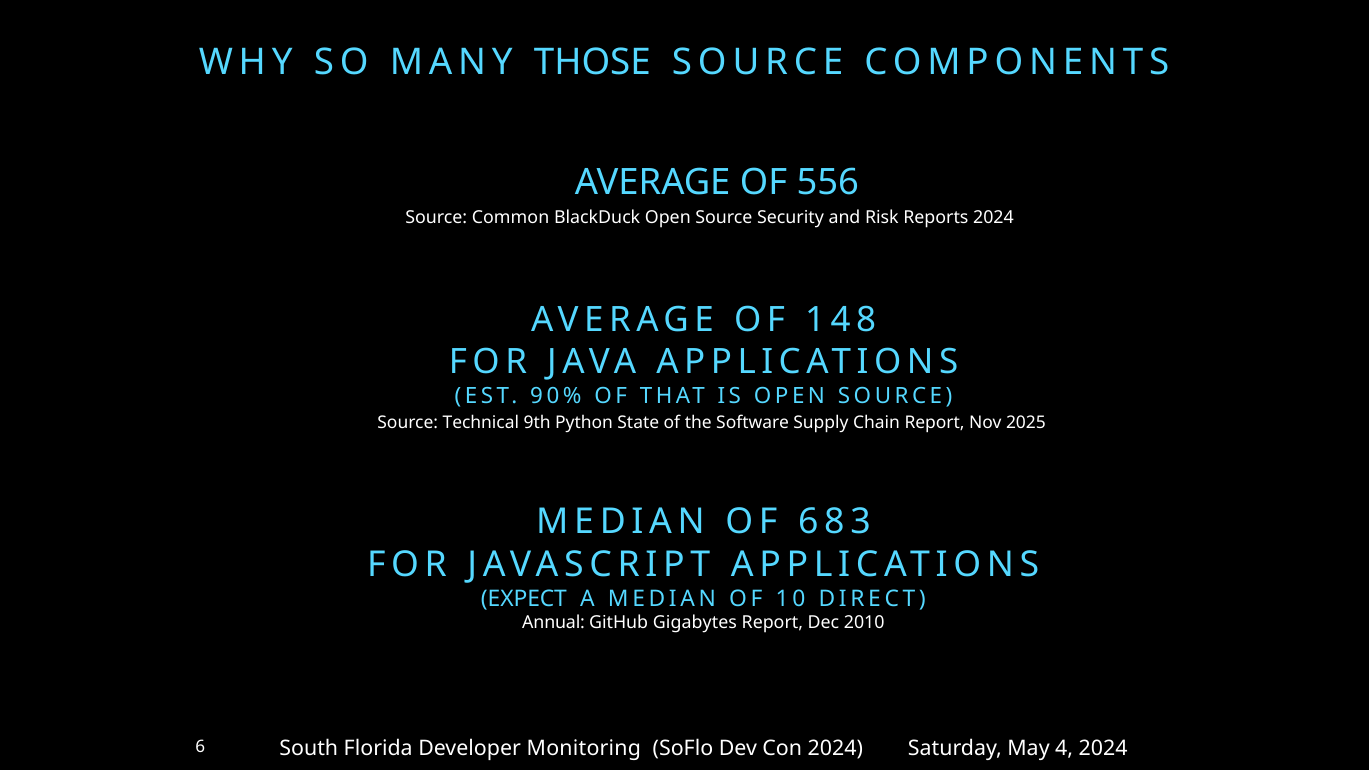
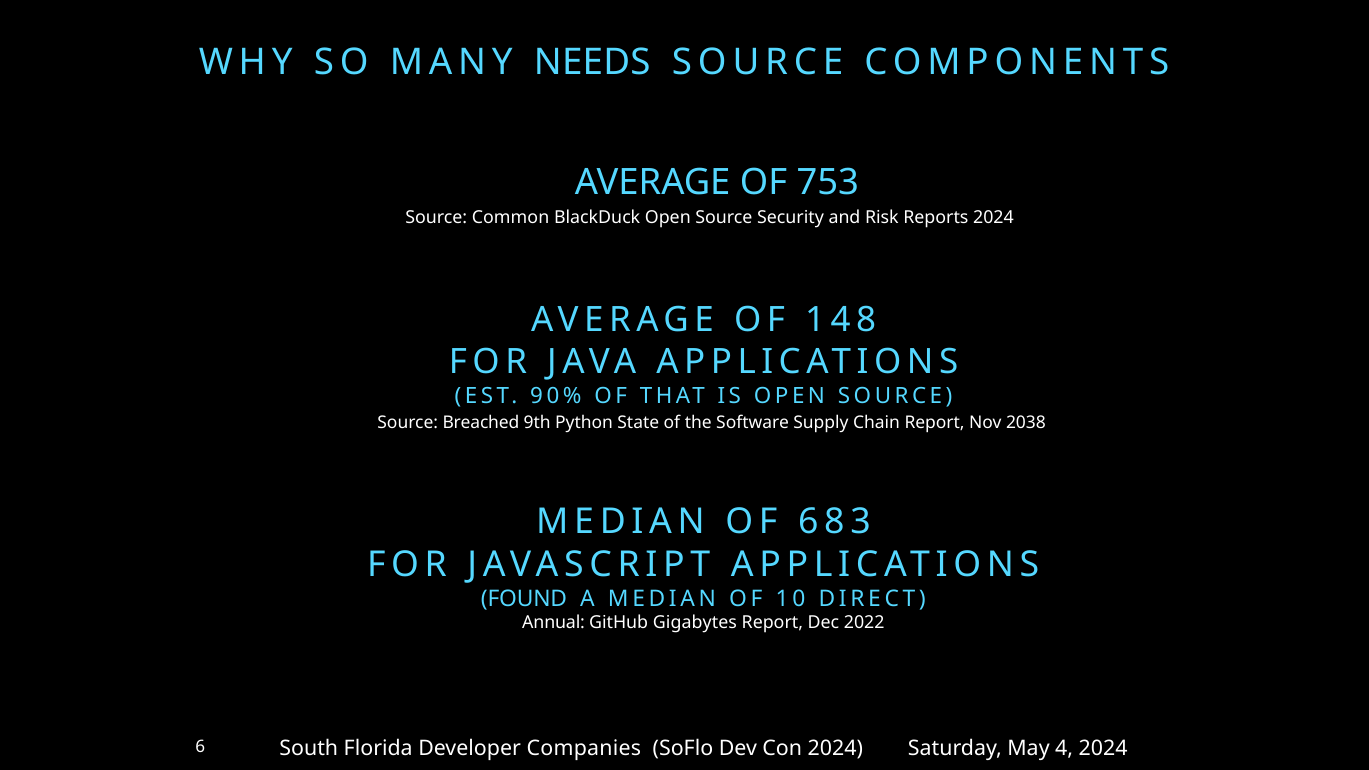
THOSE: THOSE -> NEEDS
556: 556 -> 753
Technical: Technical -> Breached
2025: 2025 -> 2038
EXPECT: EXPECT -> FOUND
2010: 2010 -> 2022
Monitoring: Monitoring -> Companies
